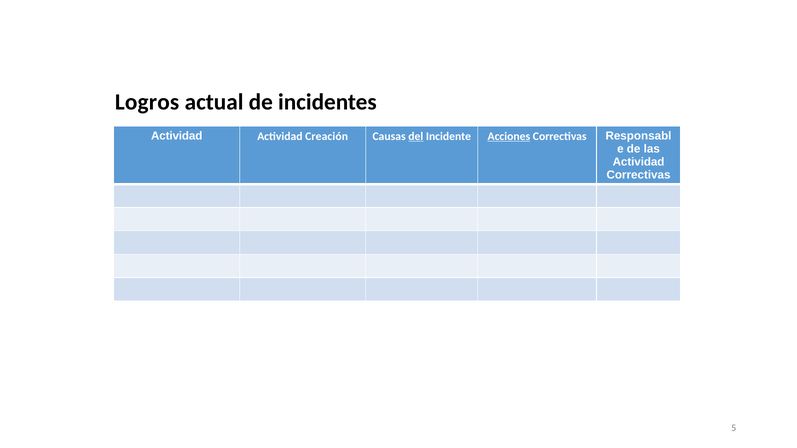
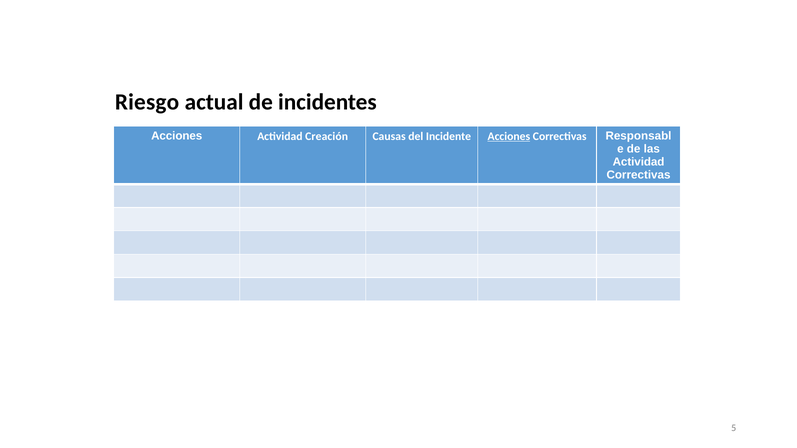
Logros: Logros -> Riesgo
Actividad at (177, 136): Actividad -> Acciones
del underline: present -> none
